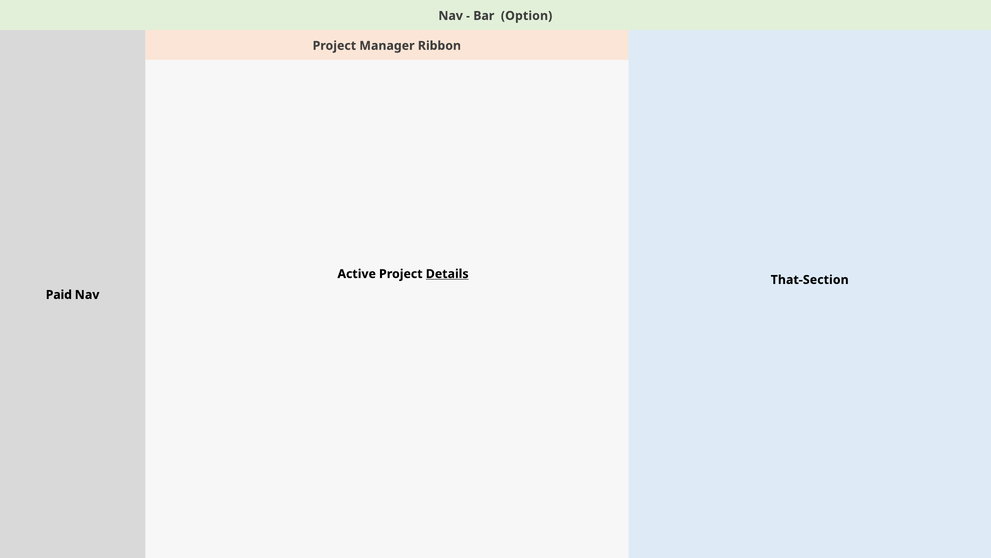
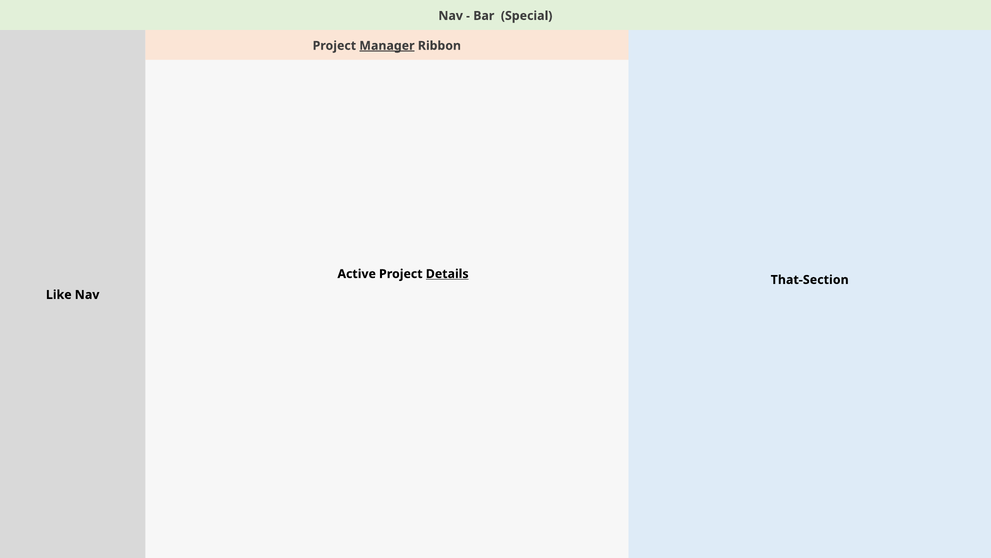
Option: Option -> Special
Manager underline: none -> present
Paid: Paid -> Like
